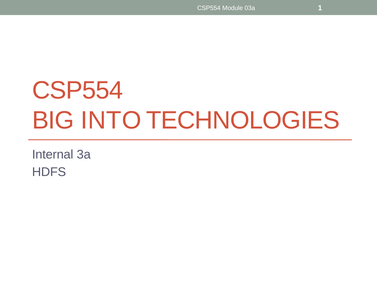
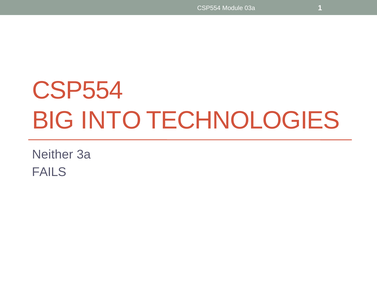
Internal: Internal -> Neither
HDFS: HDFS -> FAILS
